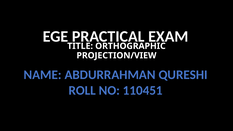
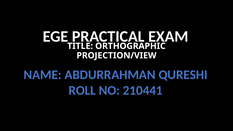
110451: 110451 -> 210441
